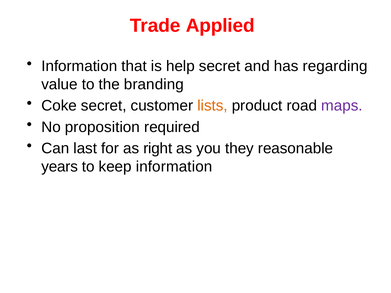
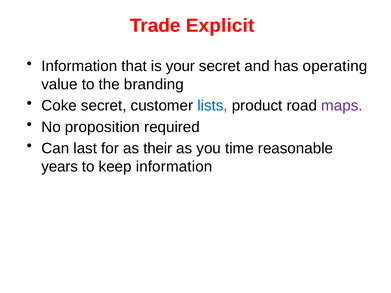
Applied: Applied -> Explicit
help: help -> your
regarding: regarding -> operating
lists colour: orange -> blue
right: right -> their
they: they -> time
